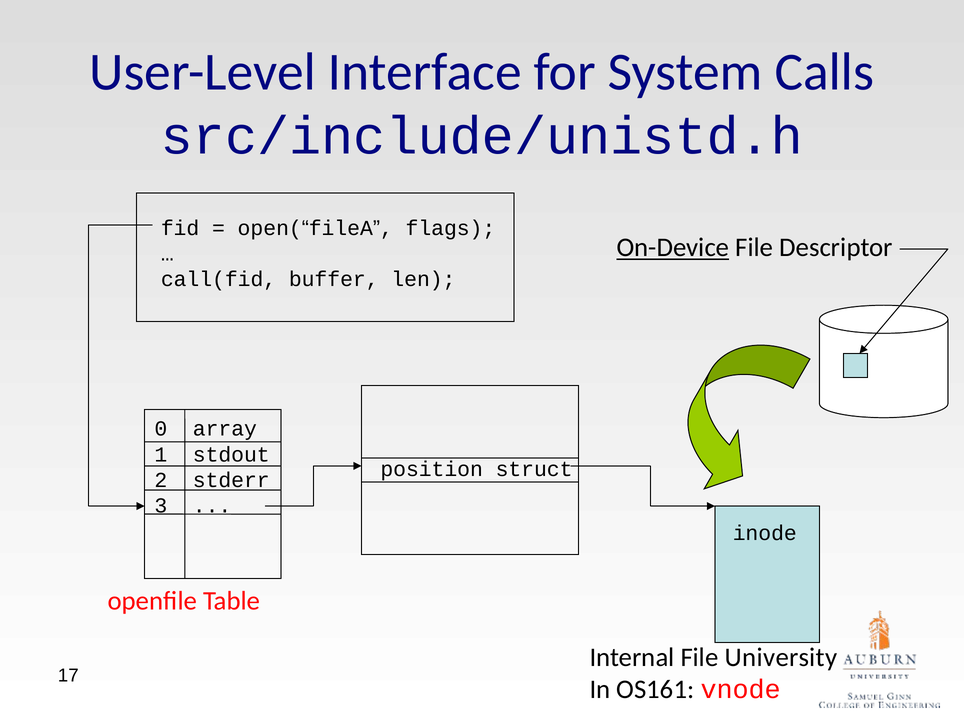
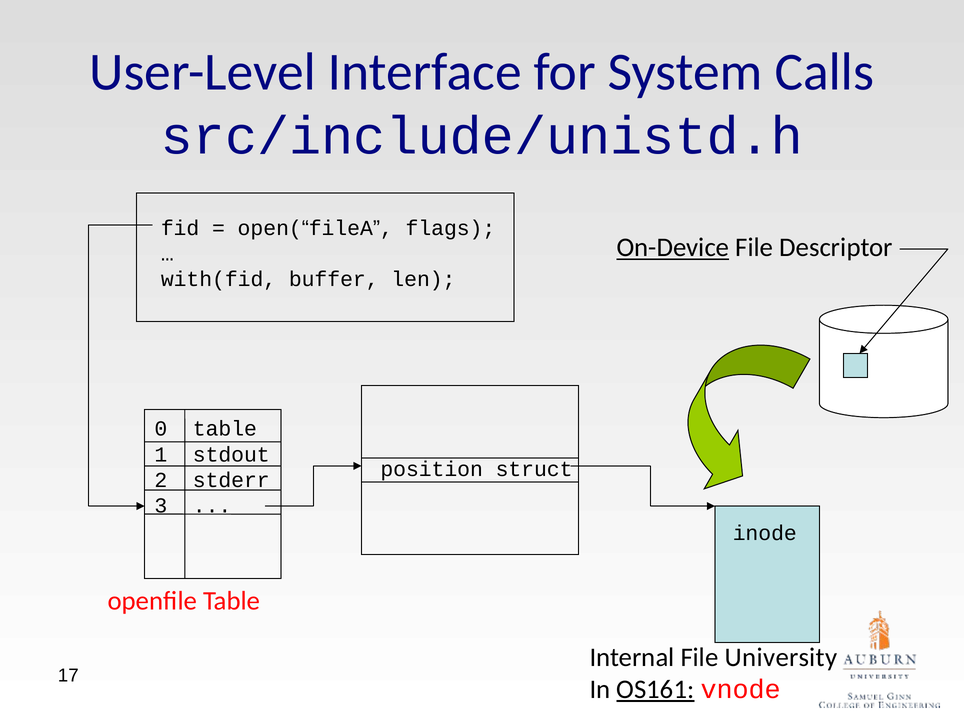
call(fid: call(fid -> with(fid
0 array: array -> table
OS161 underline: none -> present
